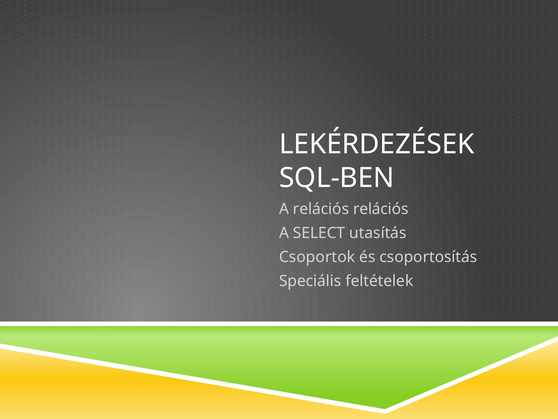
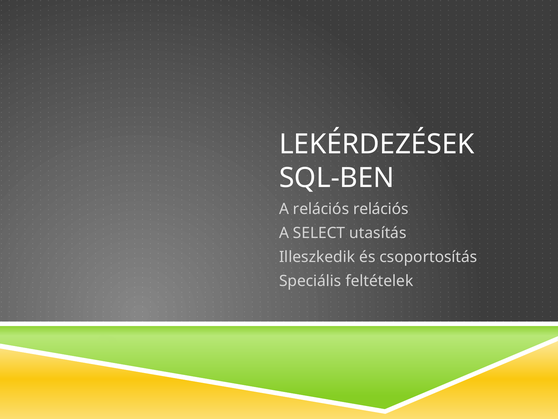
Csoportok: Csoportok -> Illeszkedik
